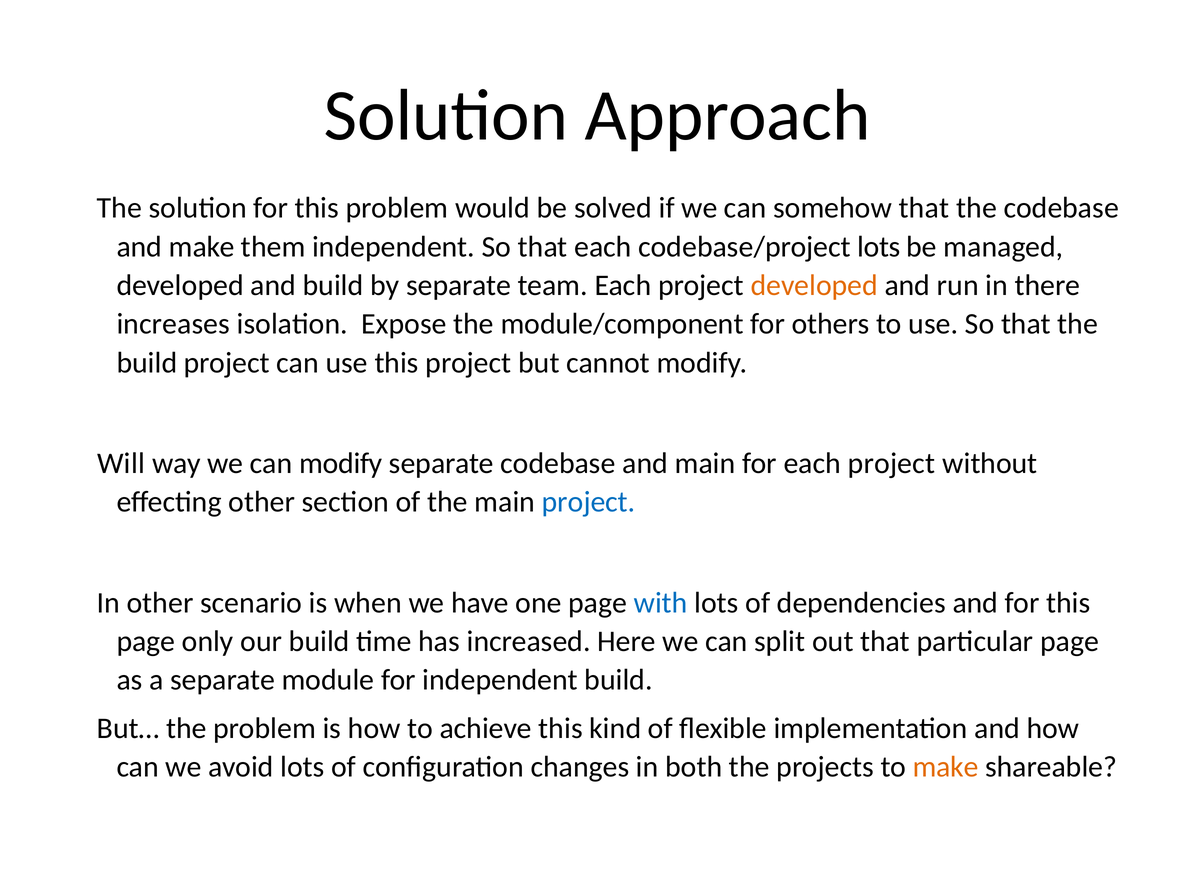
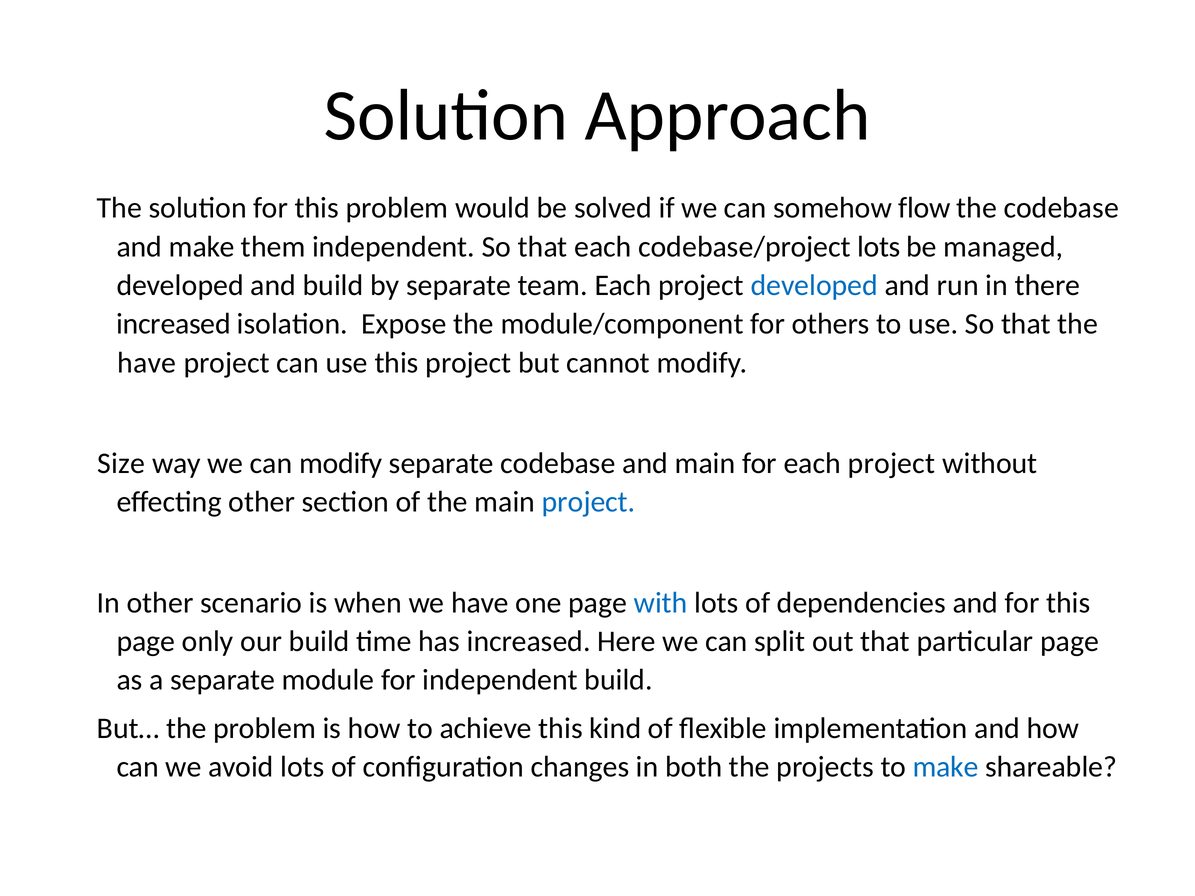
somehow that: that -> flow
developed at (814, 285) colour: orange -> blue
increases at (173, 324): increases -> increased
build at (147, 363): build -> have
Will: Will -> Size
make at (946, 767) colour: orange -> blue
